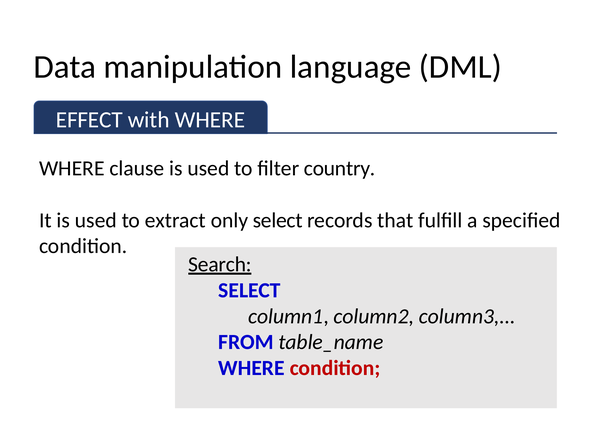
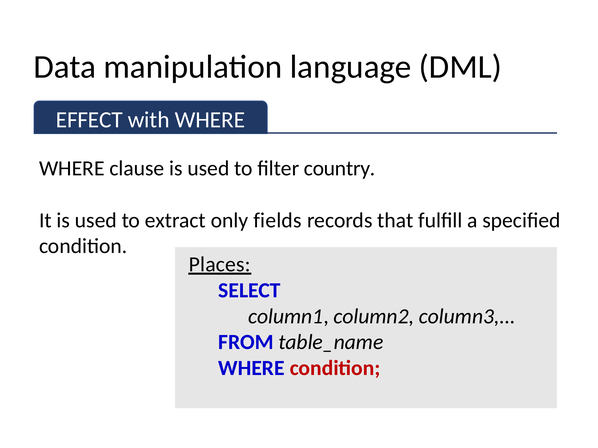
only select: select -> fields
Search: Search -> Places
